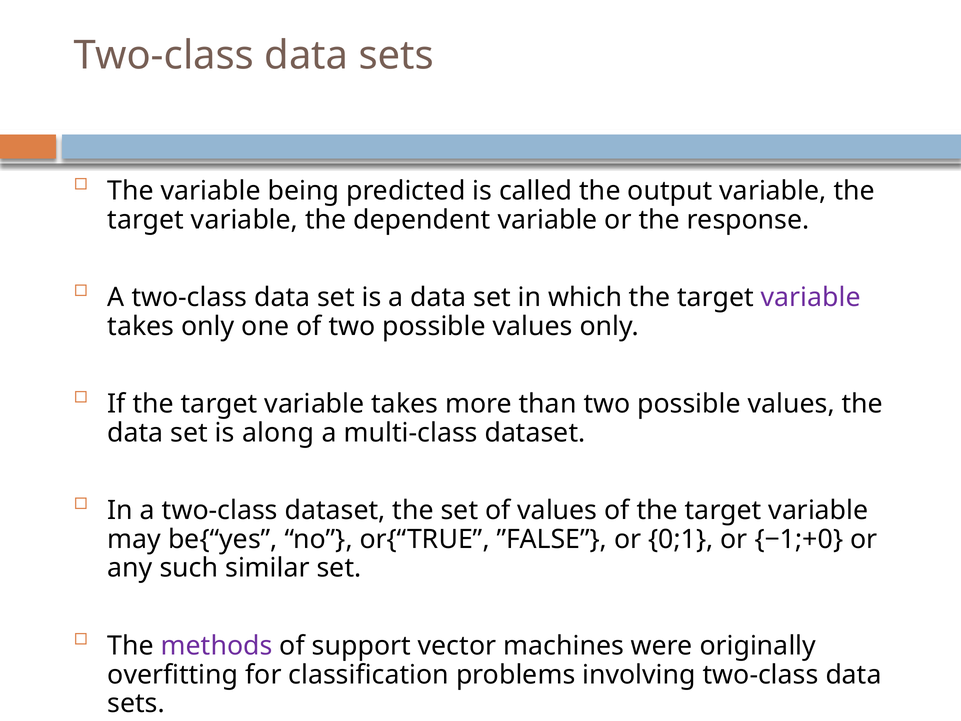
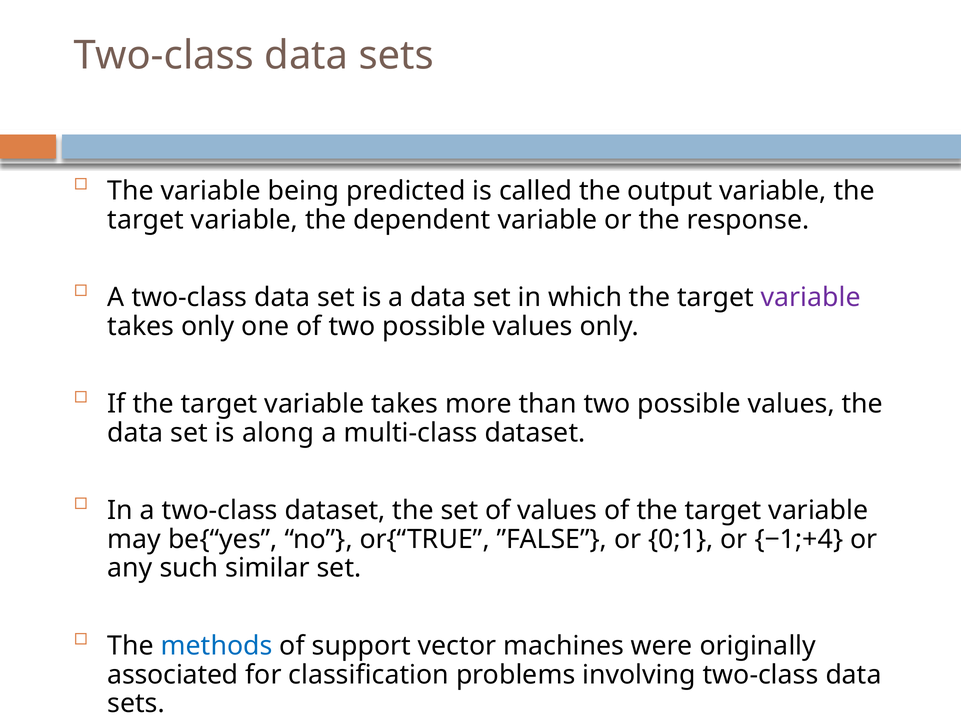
−1;+0: −1;+0 -> −1;+4
methods colour: purple -> blue
overfitting: overfitting -> associated
